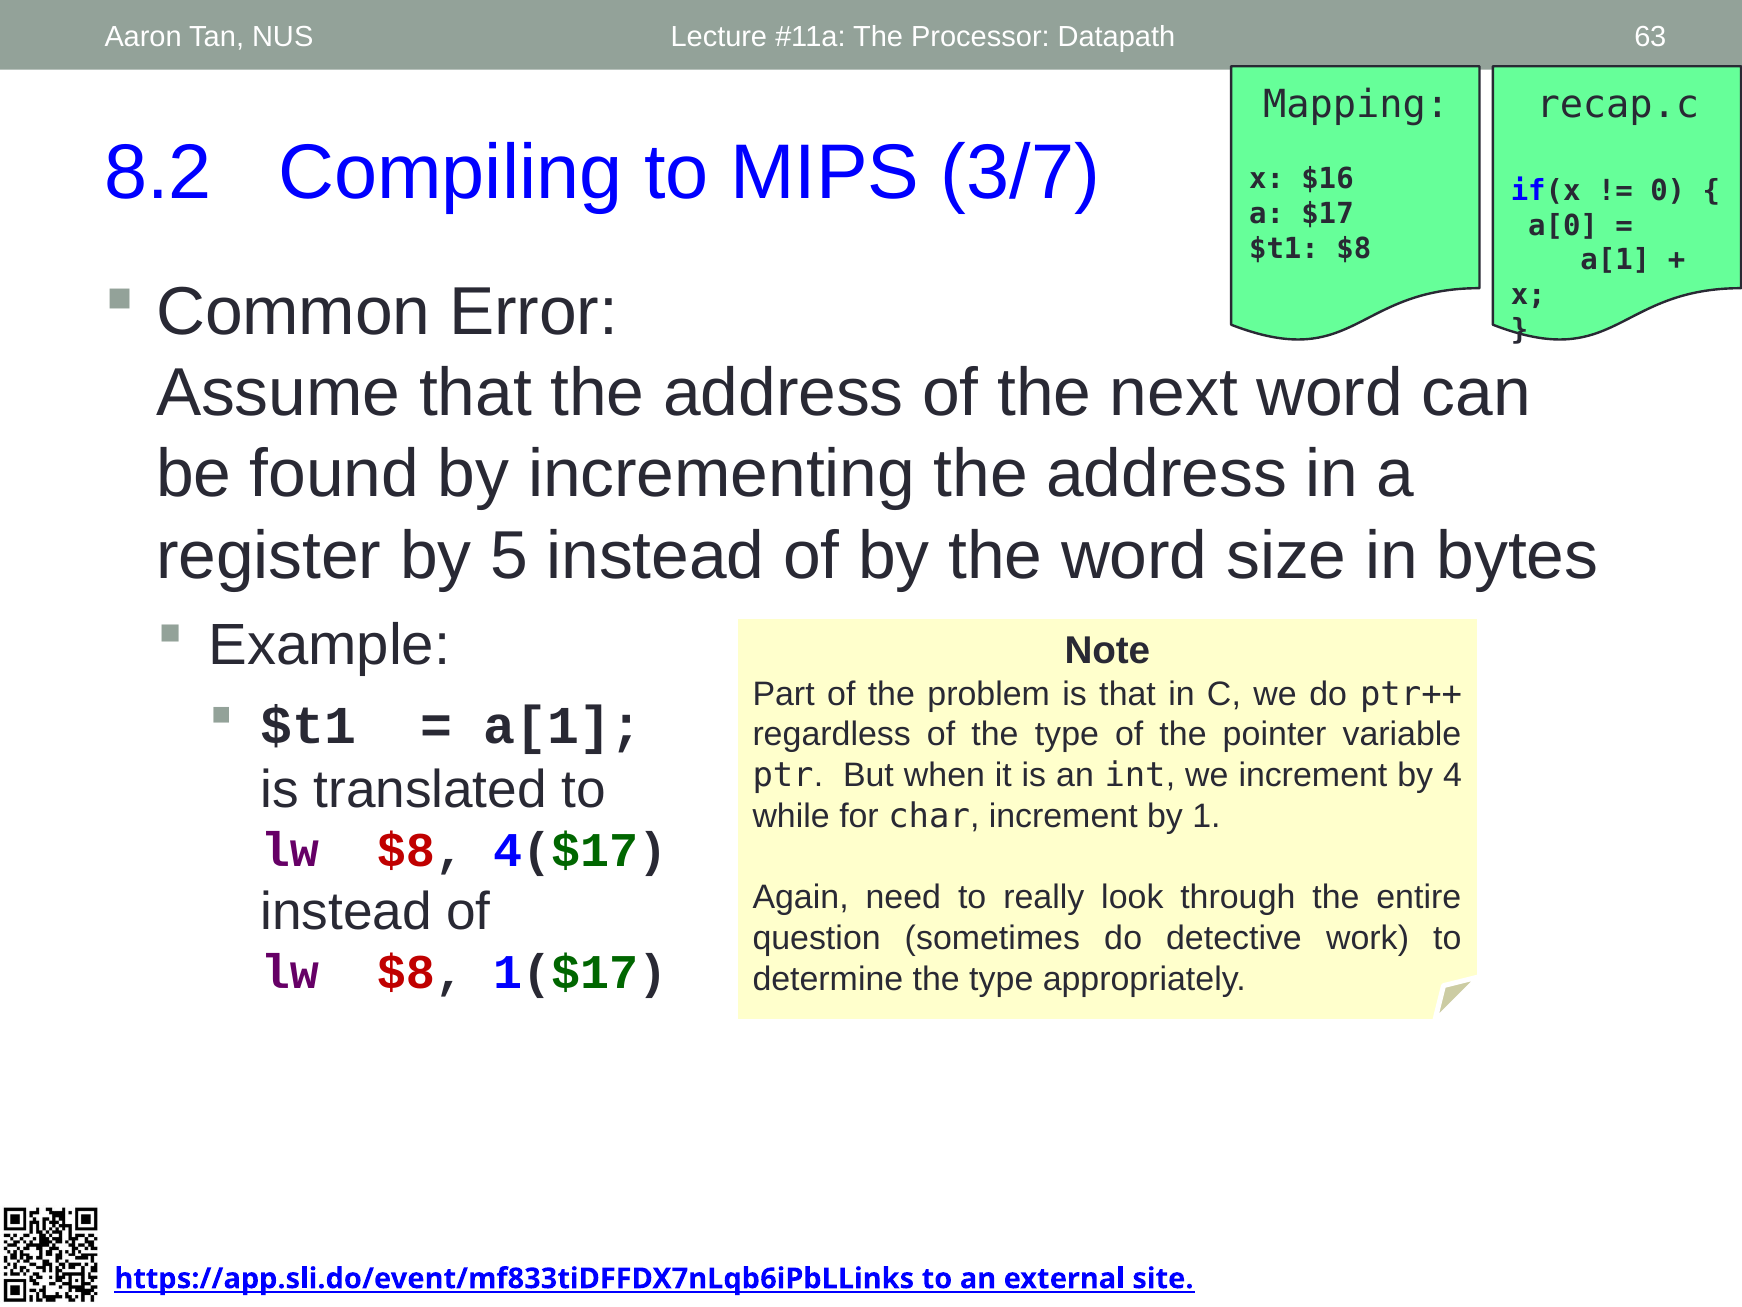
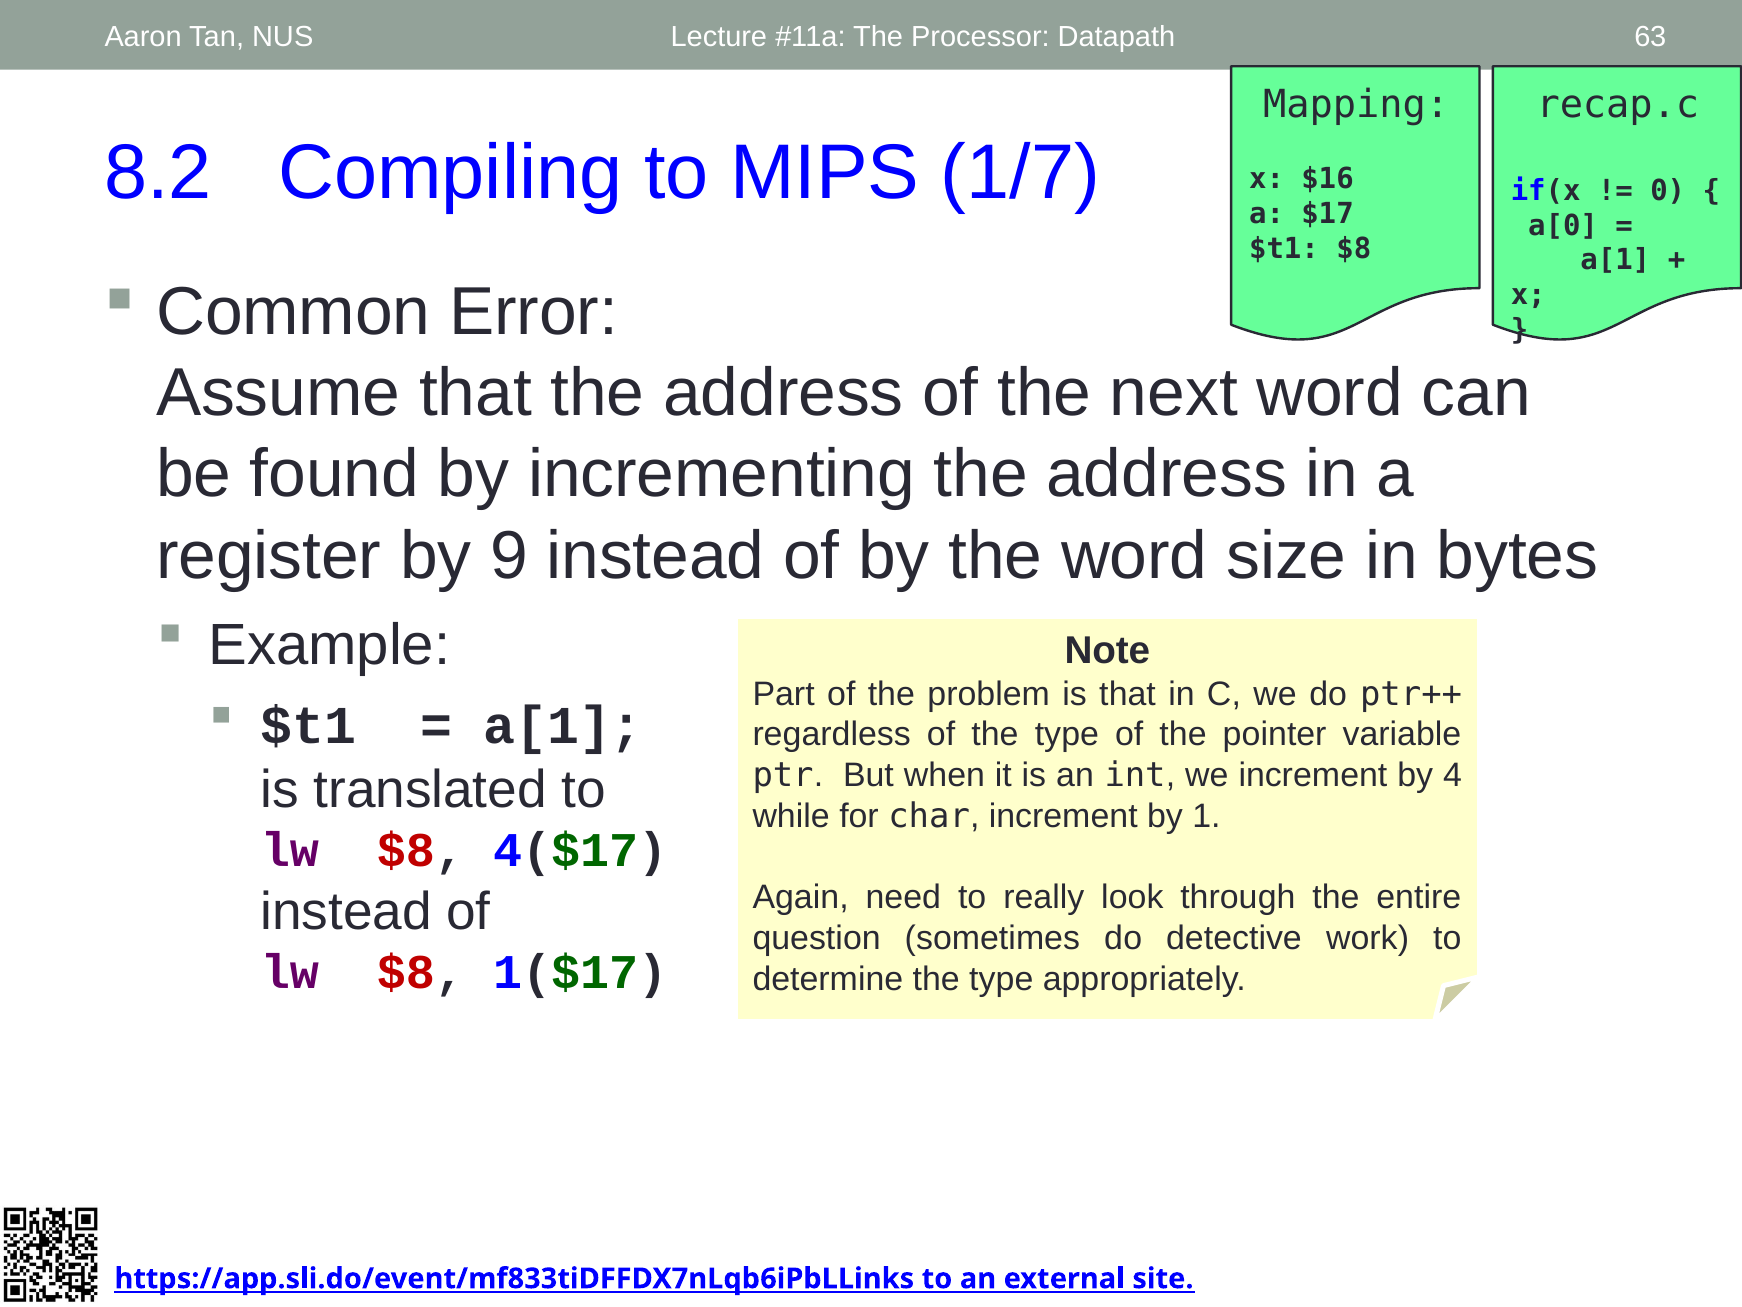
3/7: 3/7 -> 1/7
5: 5 -> 9
